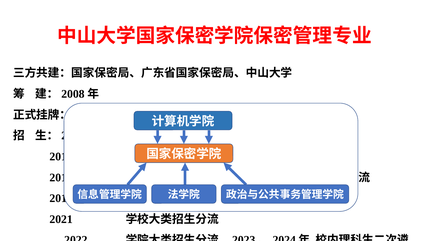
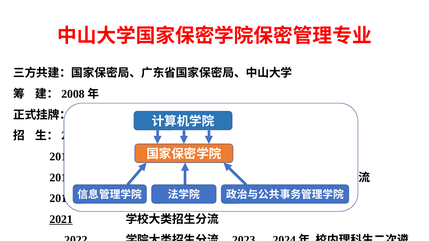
2021 underline: none -> present
